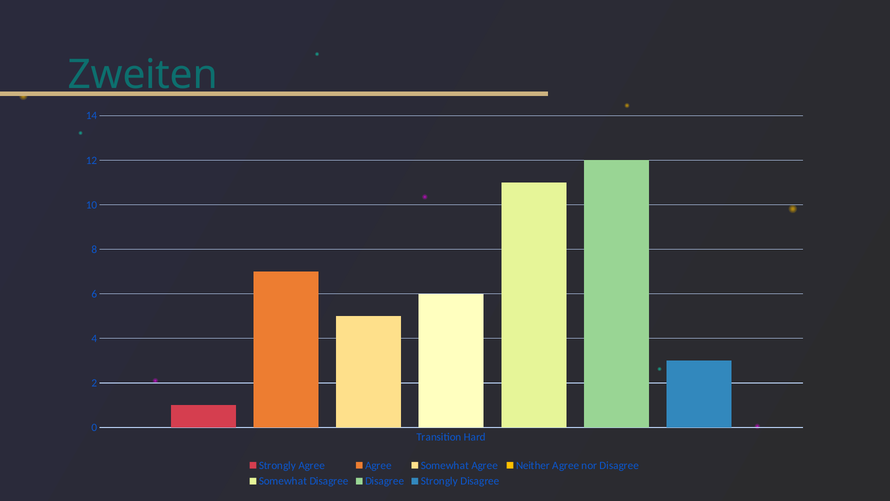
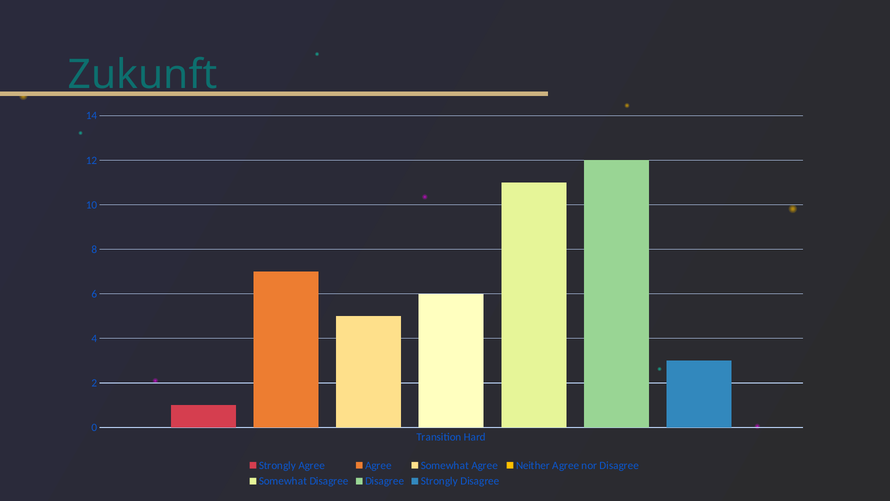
Zweiten: Zweiten -> Zukunft
